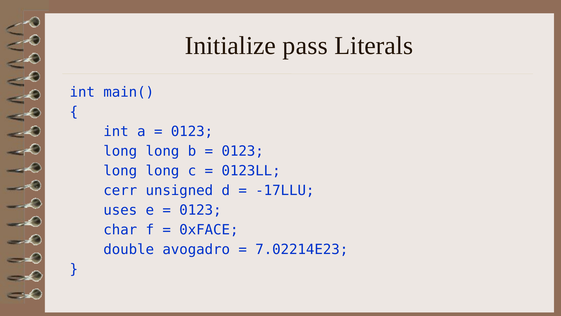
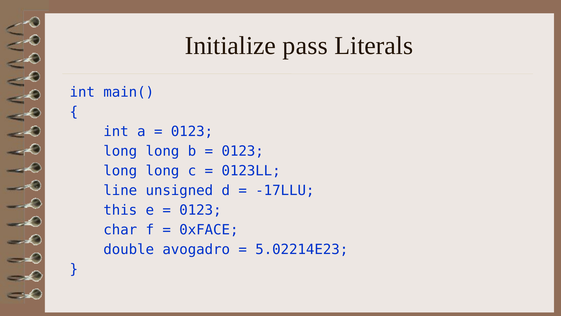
cerr: cerr -> line
uses: uses -> this
7.02214E23: 7.02214E23 -> 5.02214E23
